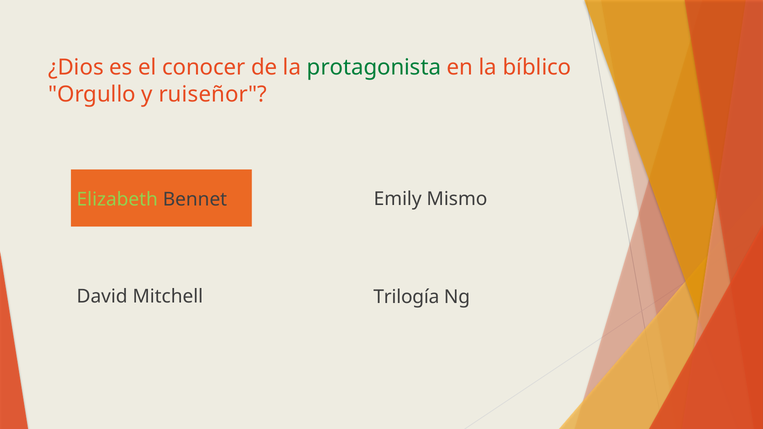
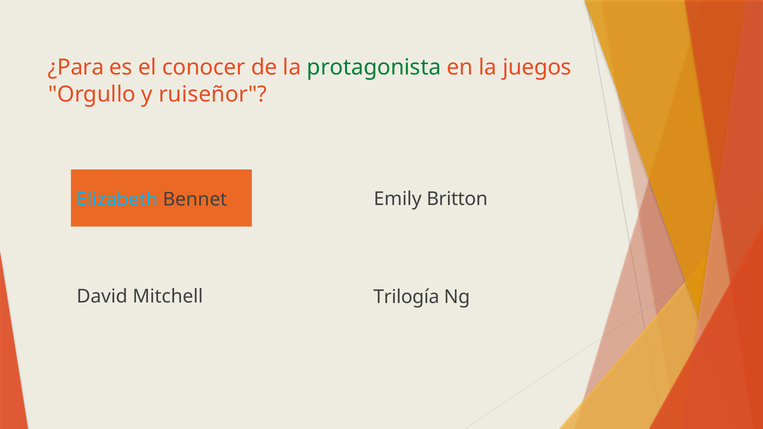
¿Dios: ¿Dios -> ¿Para
bíblico: bíblico -> juegos
Elizabeth colour: light green -> light blue
Mismo: Mismo -> Britton
